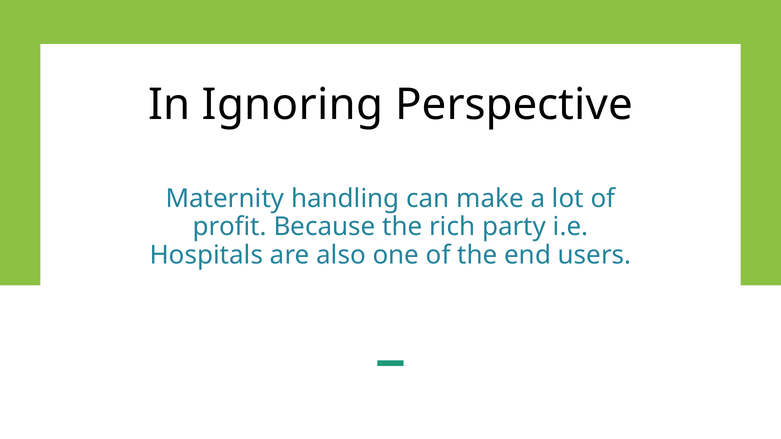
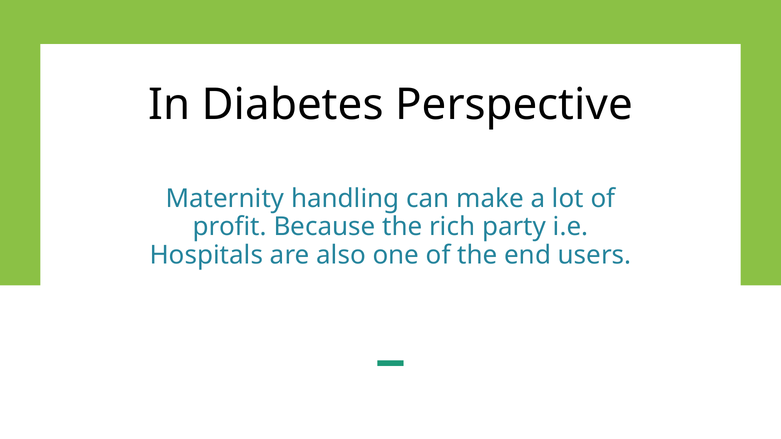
Ignoring: Ignoring -> Diabetes
